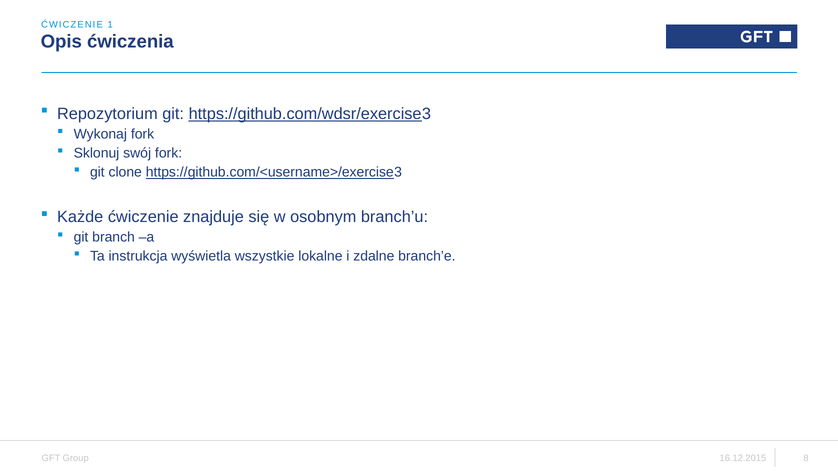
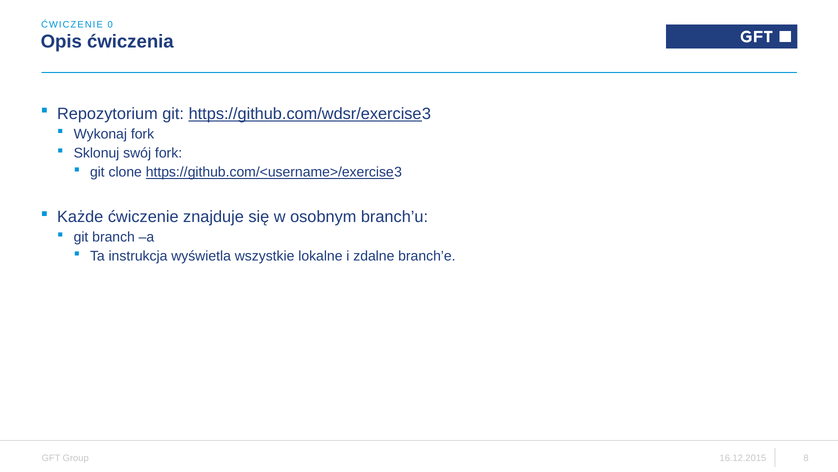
1: 1 -> 0
